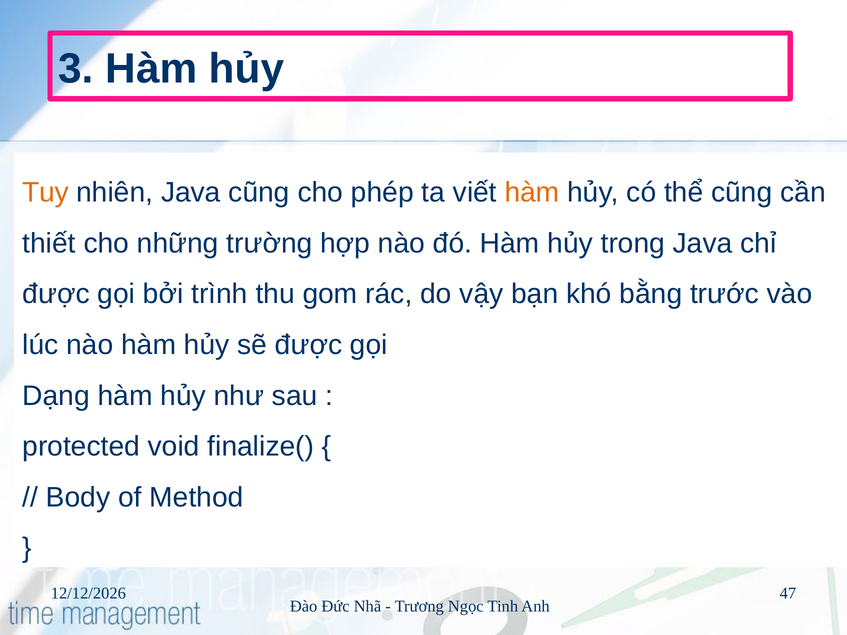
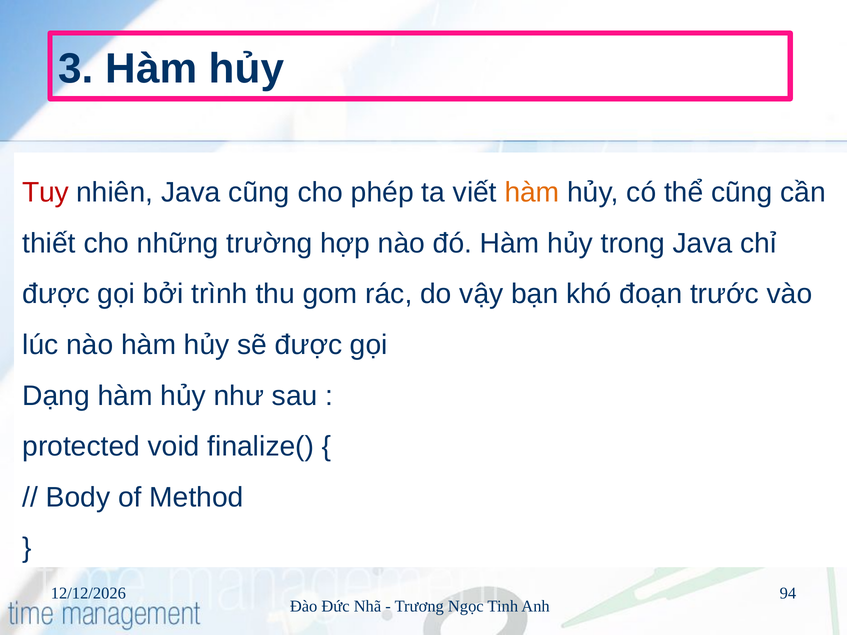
Tuy colour: orange -> red
bằng: bằng -> đoạn
47: 47 -> 94
